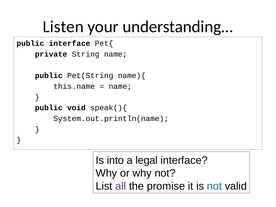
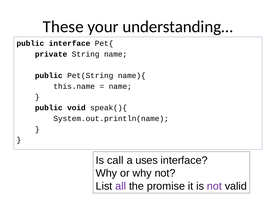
Listen: Listen -> These
into: into -> call
legal: legal -> uses
not at (214, 186) colour: blue -> purple
